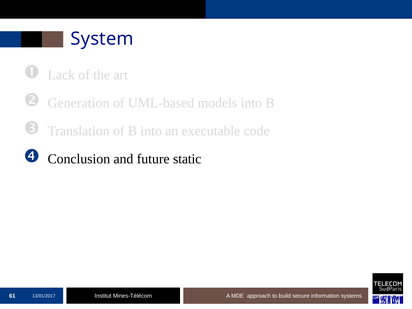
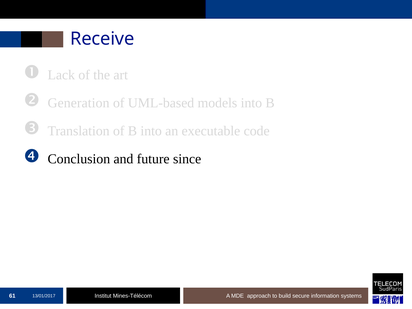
System: System -> Receive
static: static -> since
